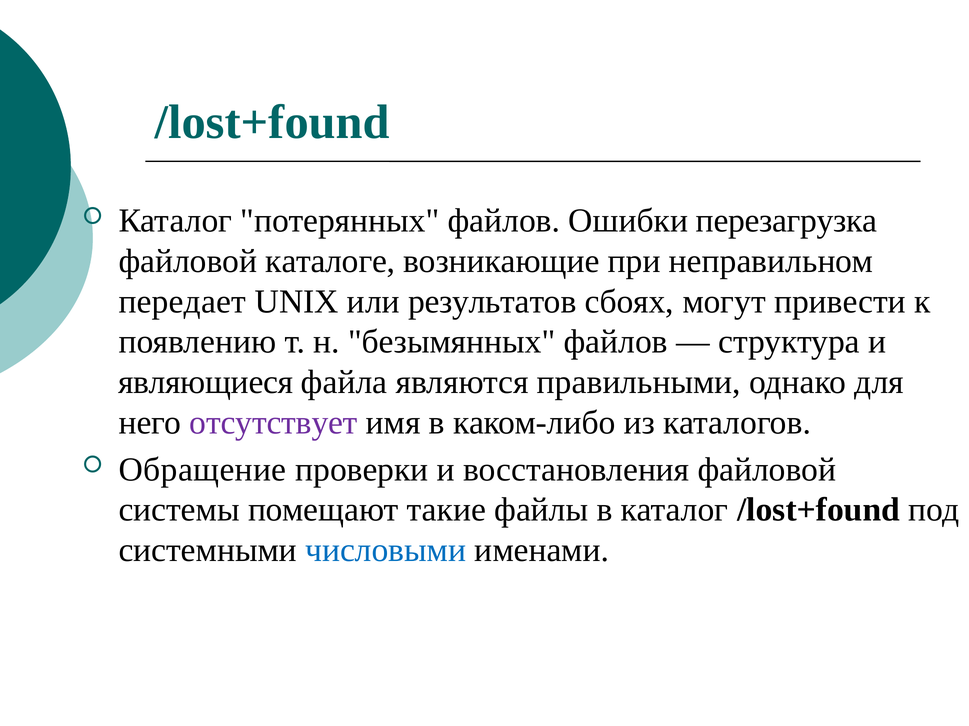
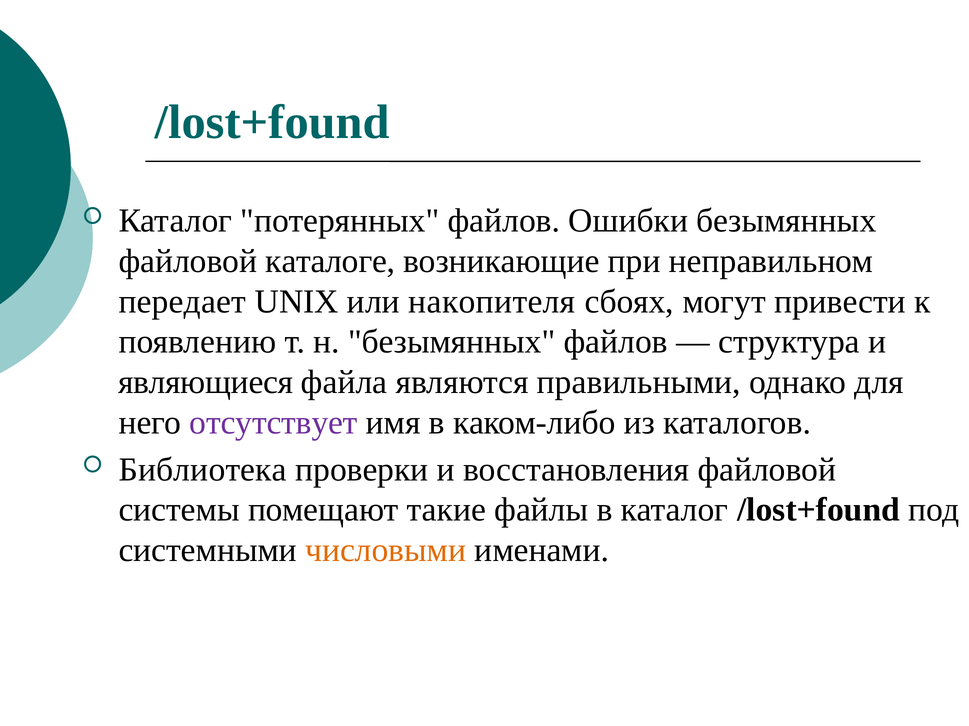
Ошибки перезагрузка: перезагрузка -> безымянных
результатов: результатов -> накопителя
Обращение: Обращение -> Библиотека
числовыми colour: blue -> orange
